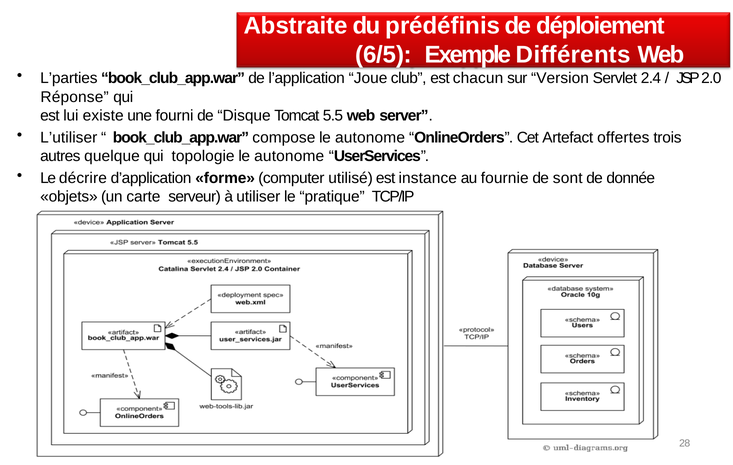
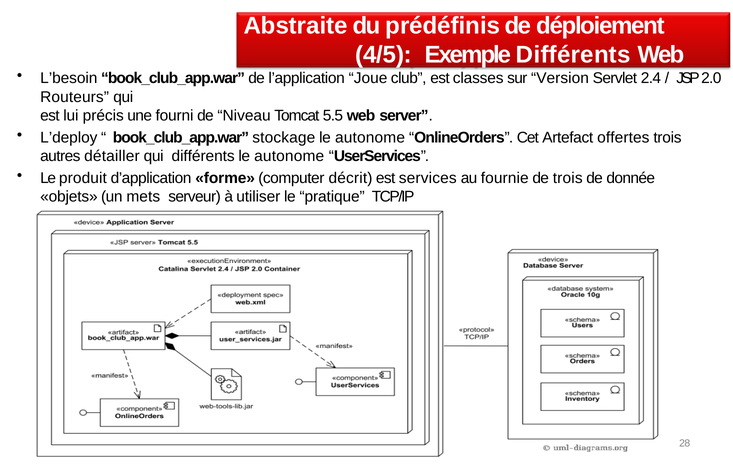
6/5: 6/5 -> 4/5
L’parties: L’parties -> L’besoin
chacun: chacun -> classes
Réponse: Réponse -> Routeurs
existe: existe -> précis
Disque: Disque -> Niveau
L’utiliser: L’utiliser -> L’deploy
compose: compose -> stockage
quelque: quelque -> détailler
qui topologie: topologie -> différents
décrire: décrire -> produit
utilisé: utilisé -> décrit
instance: instance -> services
de sont: sont -> trois
carte: carte -> mets
